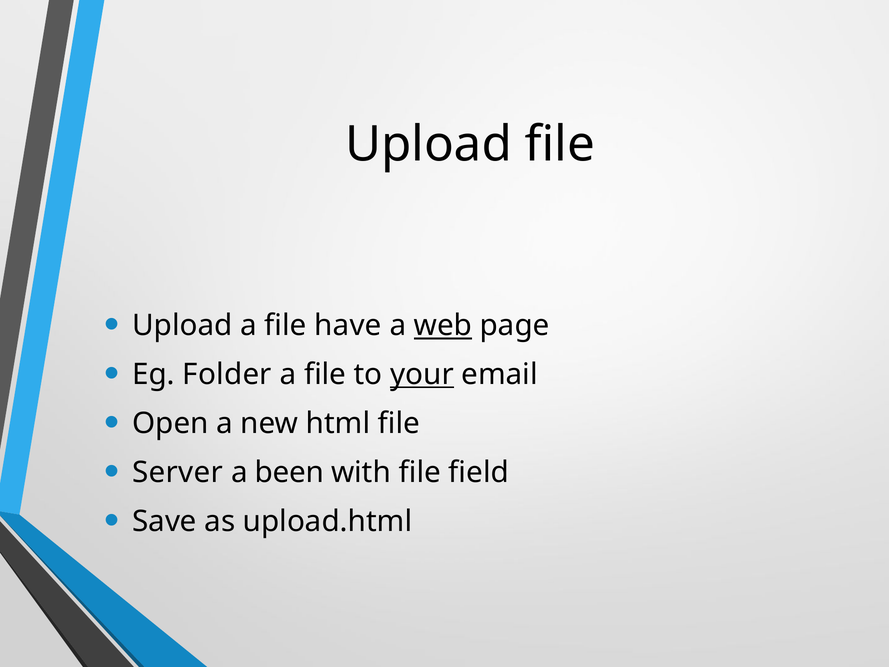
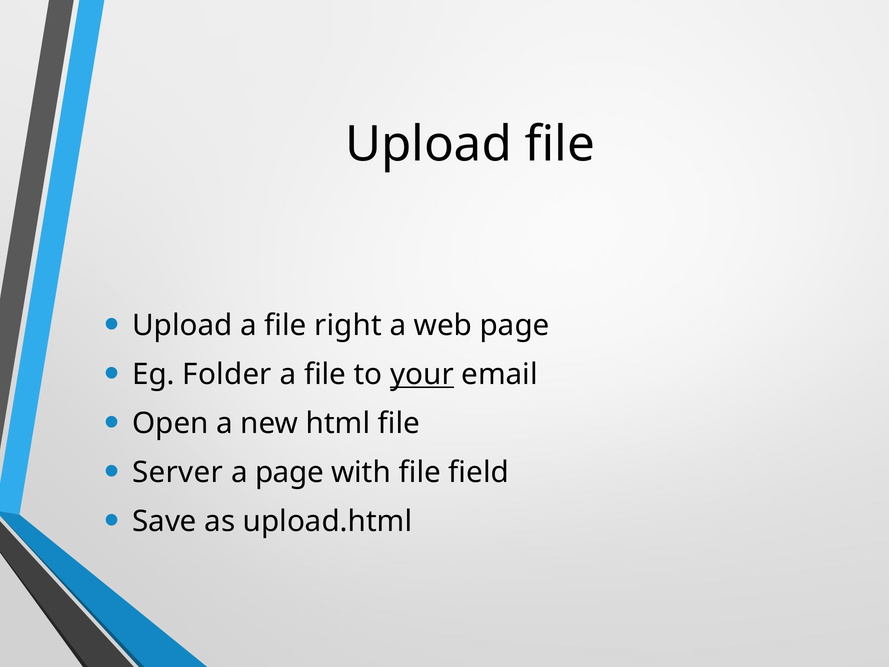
have: have -> right
web underline: present -> none
a been: been -> page
